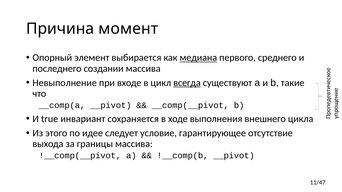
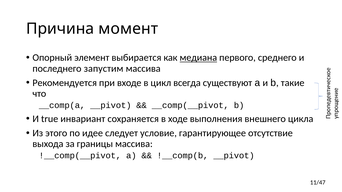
создании: создании -> запустим
Невыполнение: Невыполнение -> Рекомендуется
всегда underline: present -> none
